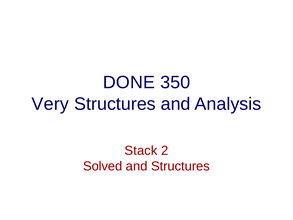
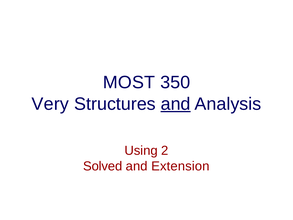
DONE: DONE -> MOST
and at (176, 104) underline: none -> present
Stack: Stack -> Using
and Structures: Structures -> Extension
